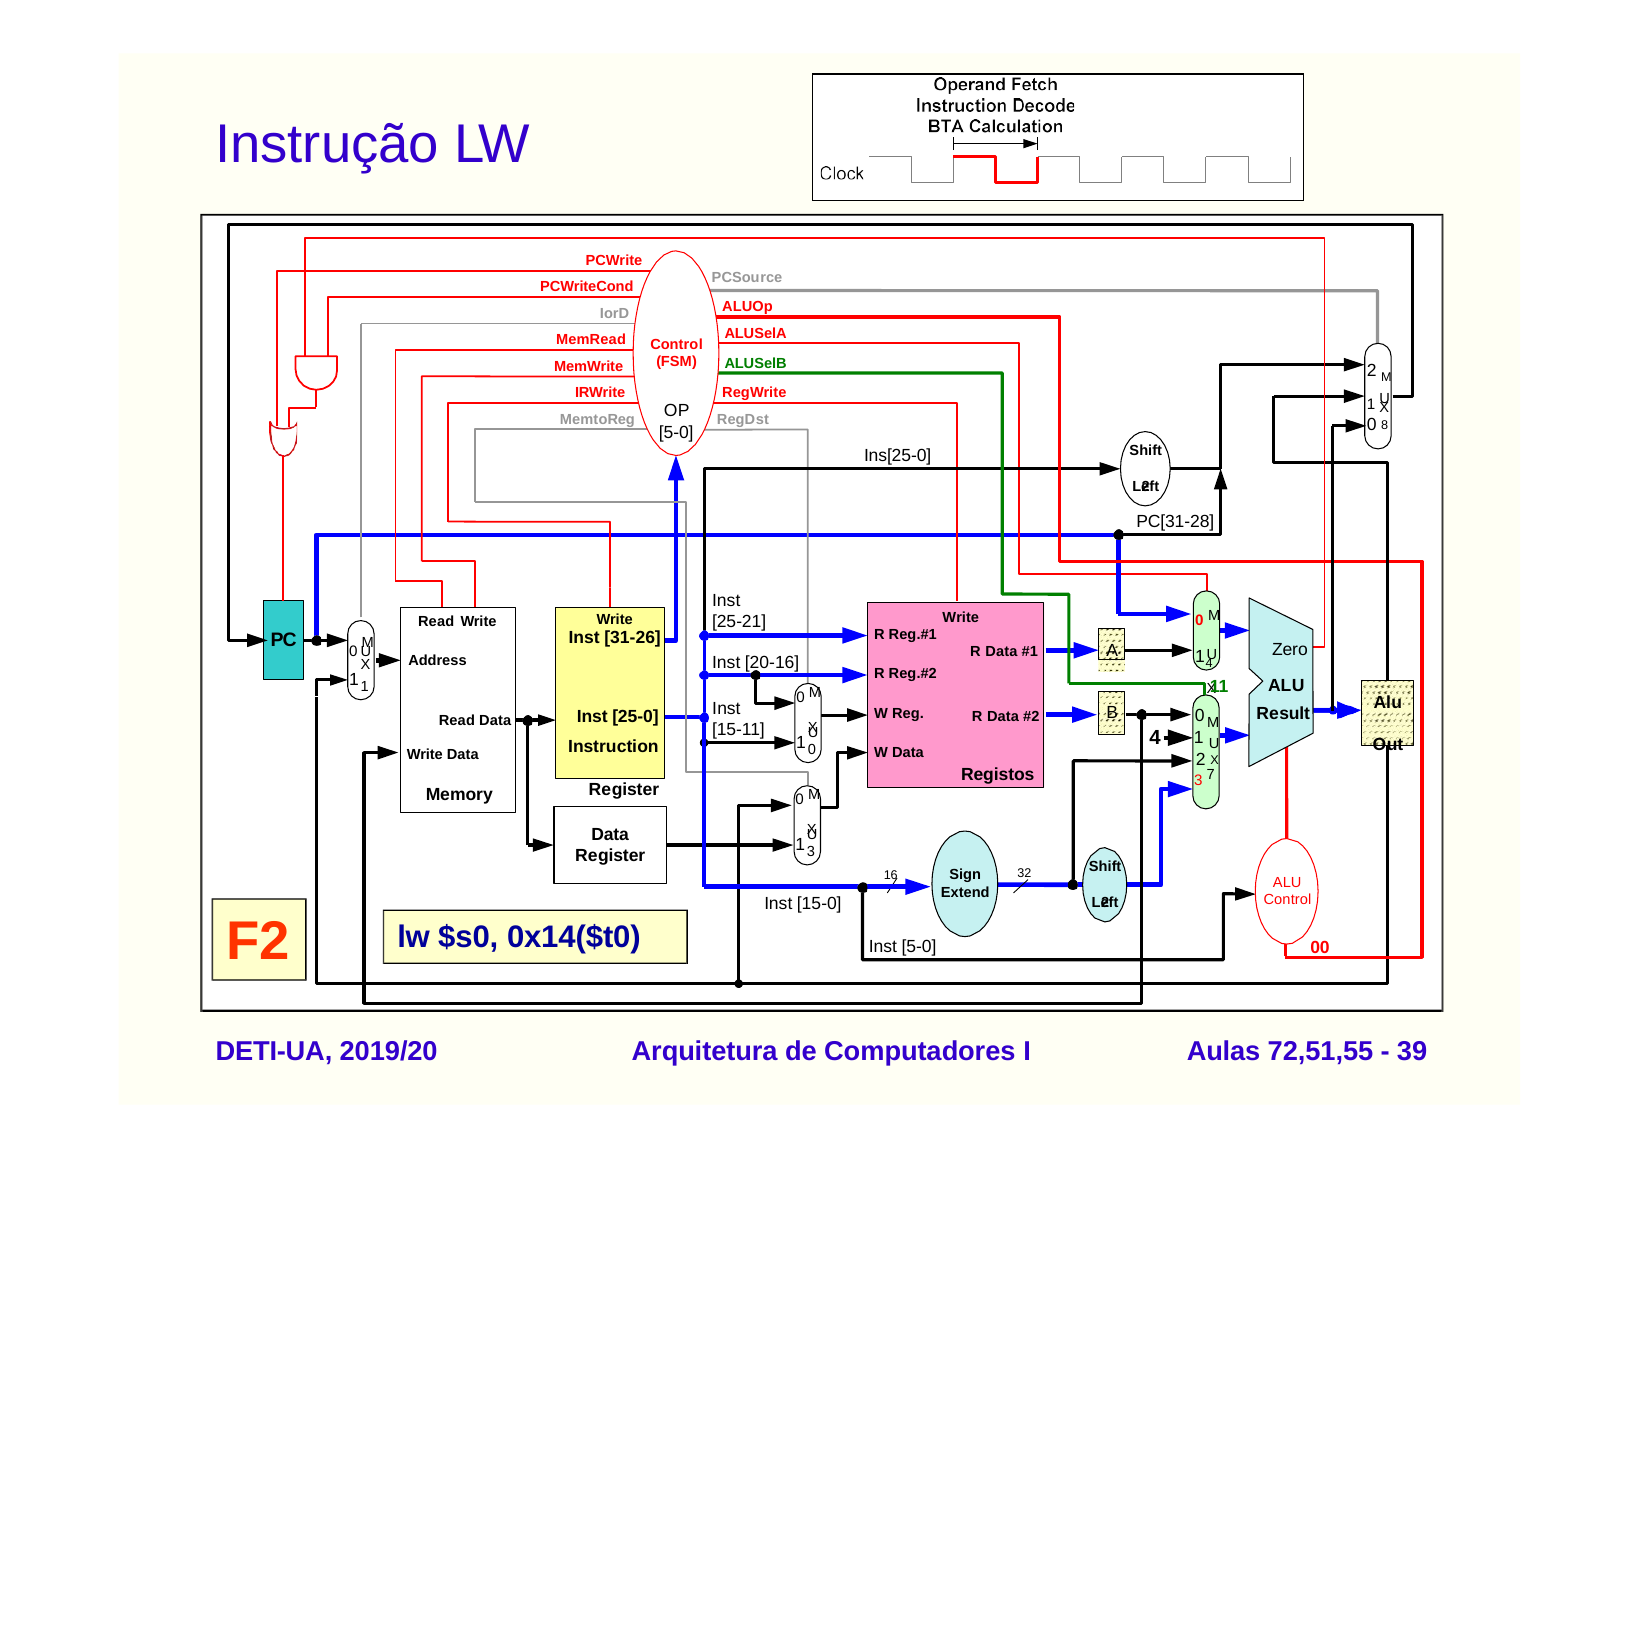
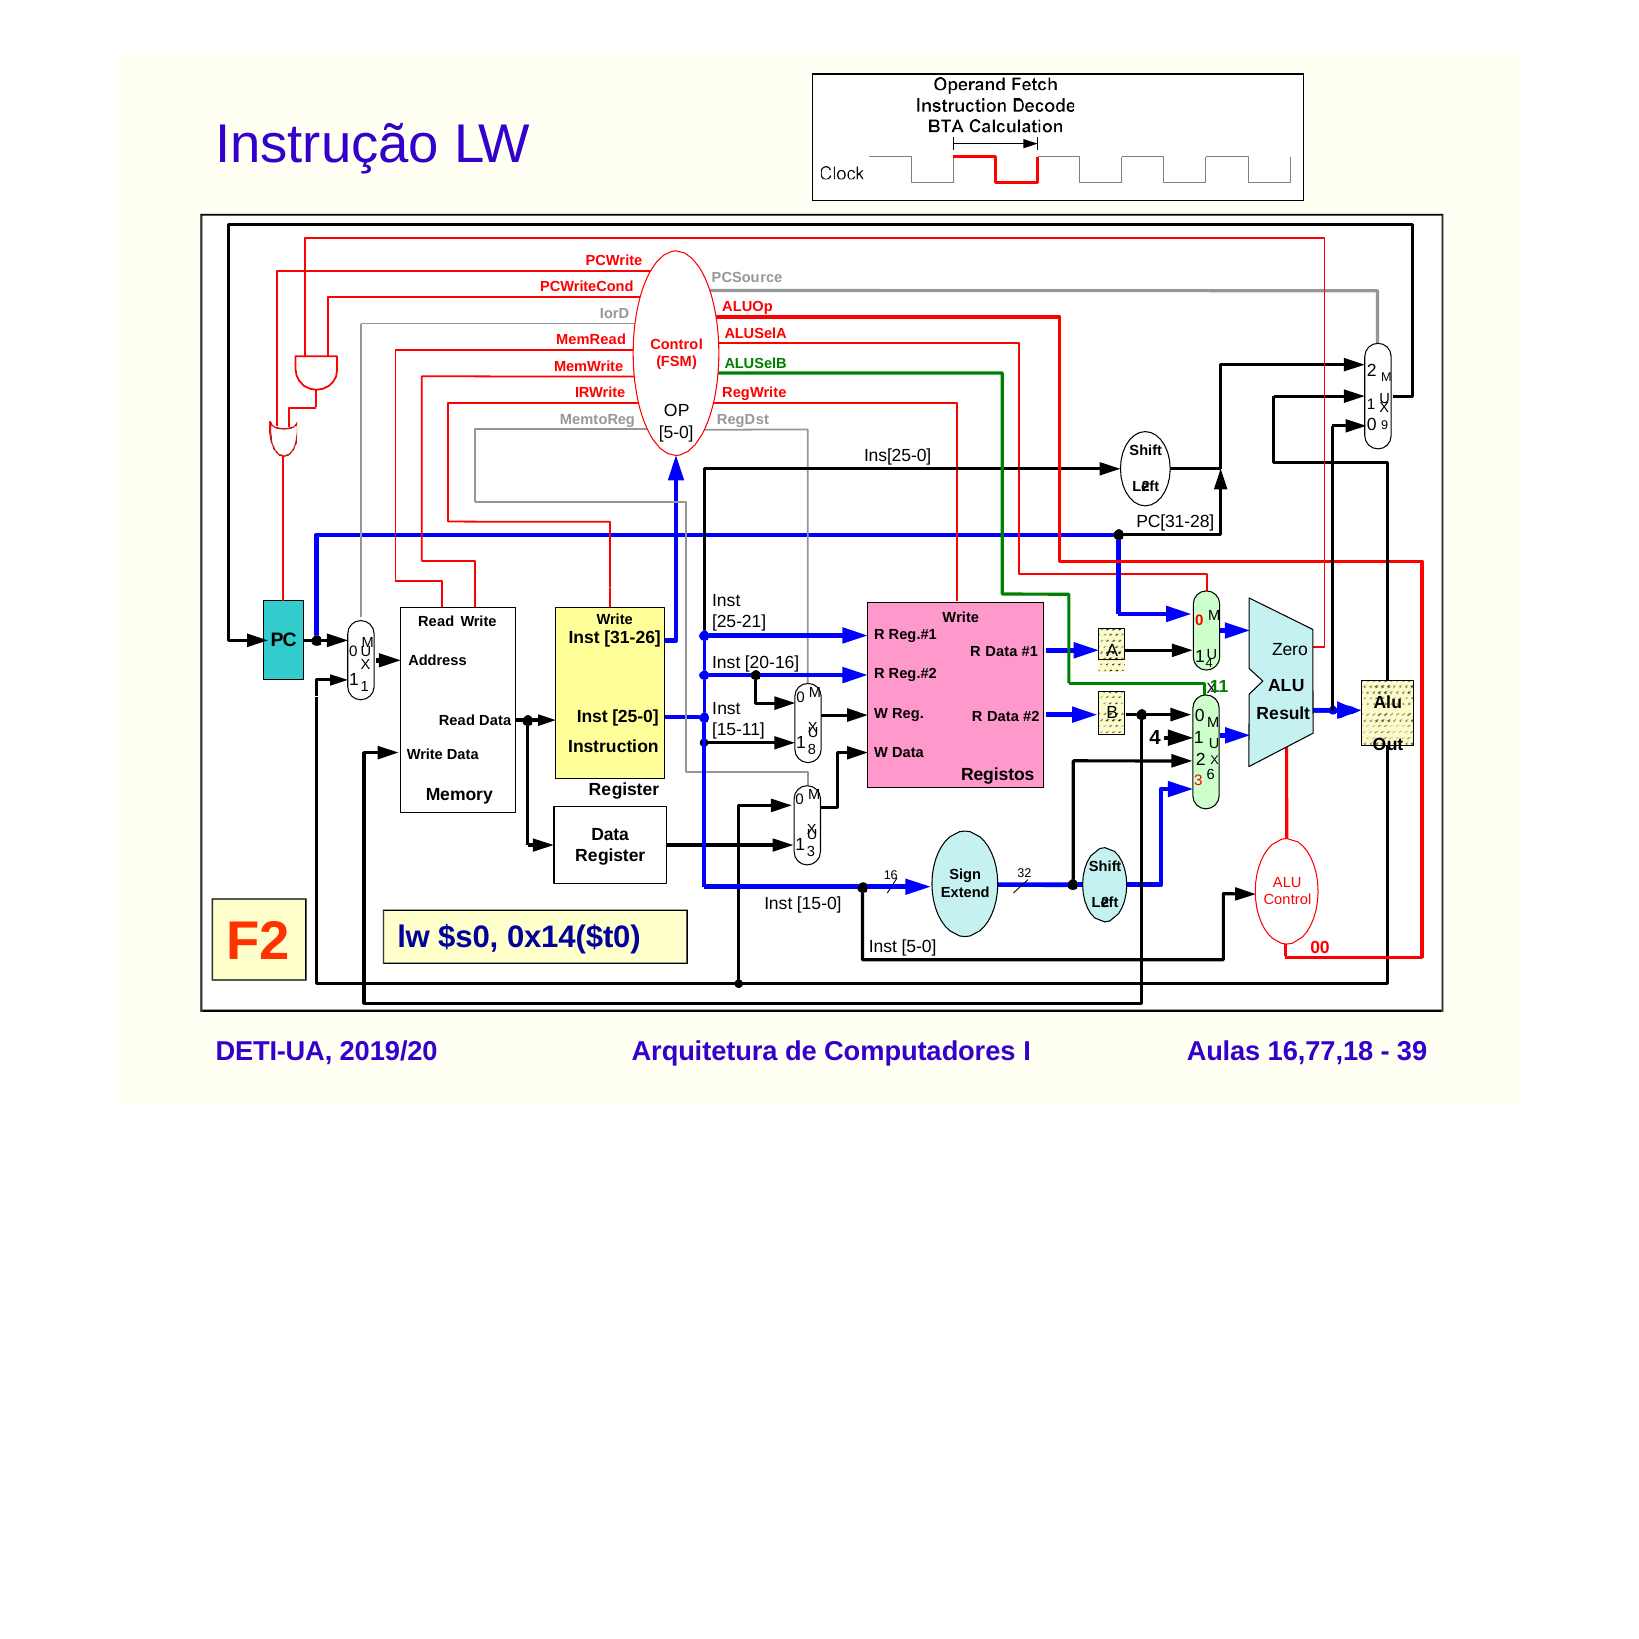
8: 8 -> 9
0 at (812, 749): 0 -> 8
7: 7 -> 6
72,51,55: 72,51,55 -> 16,77,18
